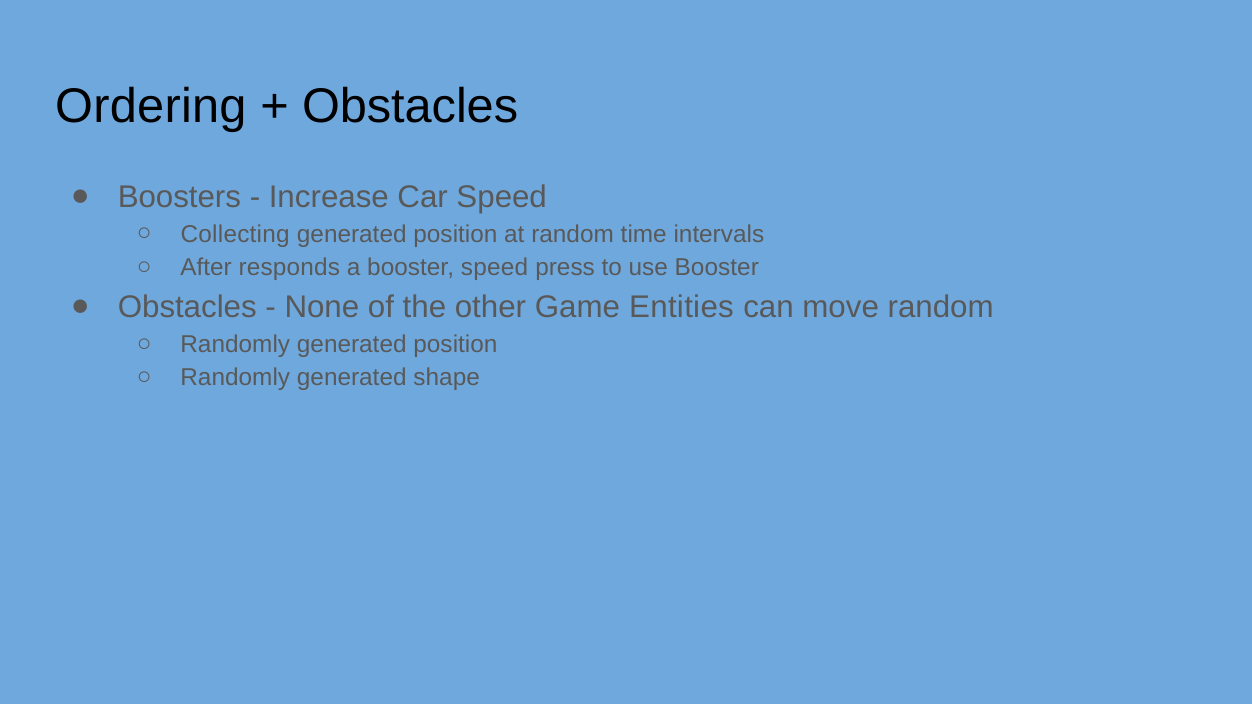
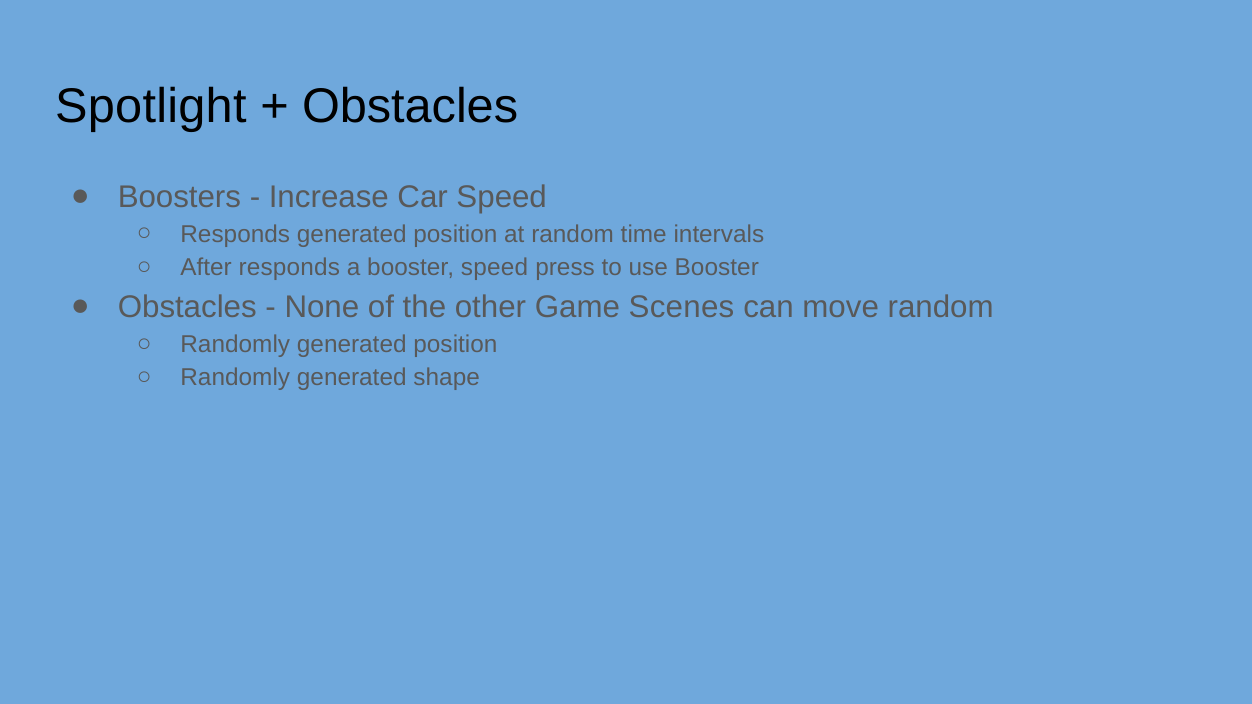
Ordering: Ordering -> Spotlight
Collecting at (235, 234): Collecting -> Responds
Entities: Entities -> Scenes
